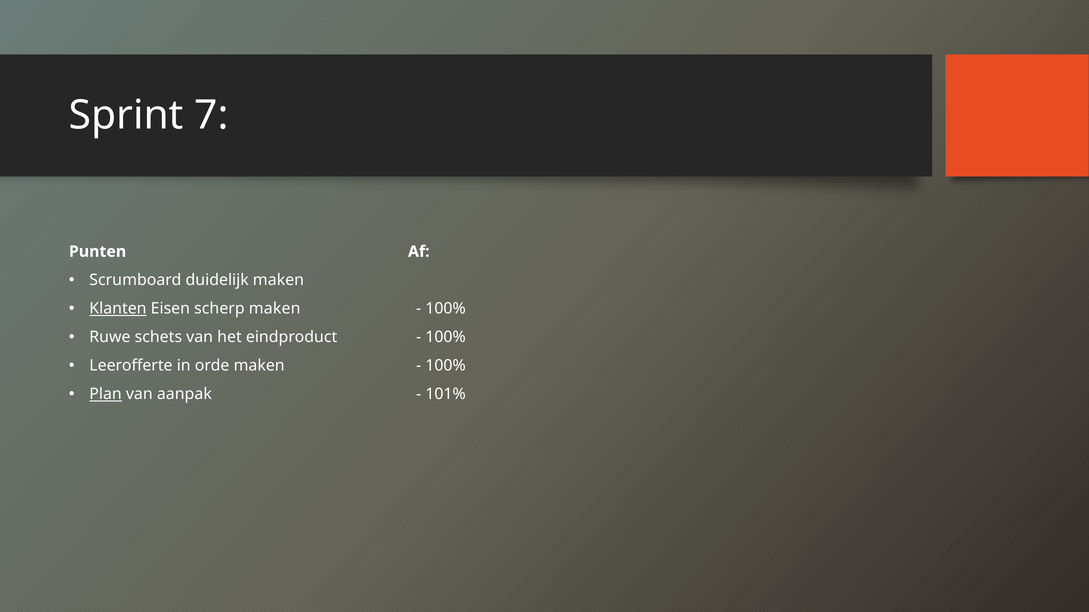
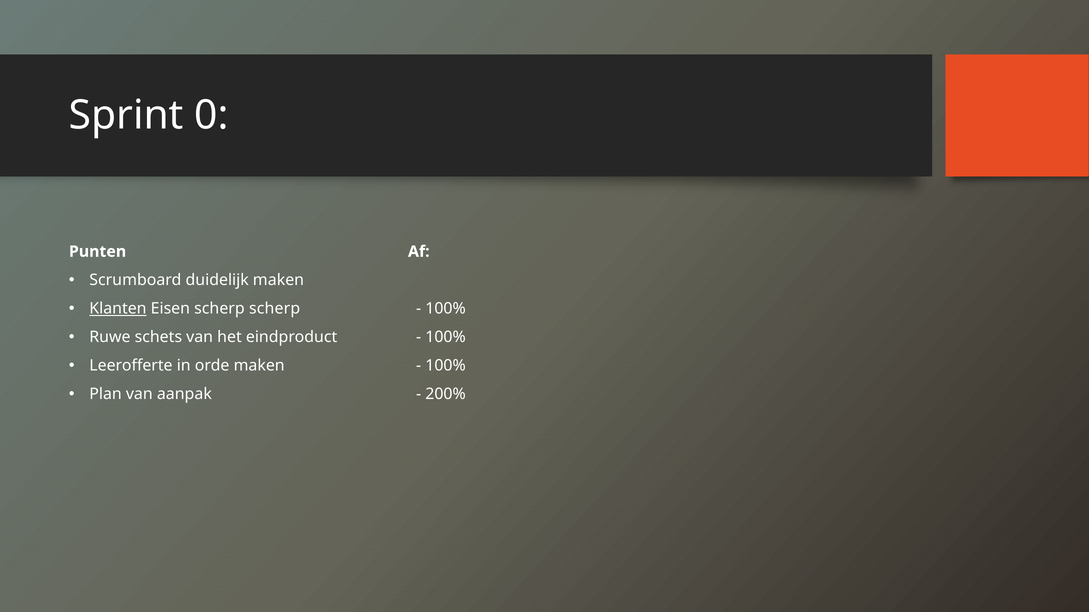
7: 7 -> 0
scherp maken: maken -> scherp
Plan underline: present -> none
101%: 101% -> 200%
